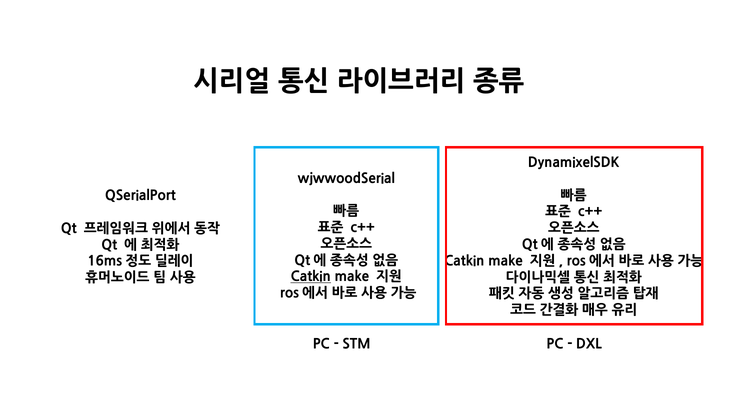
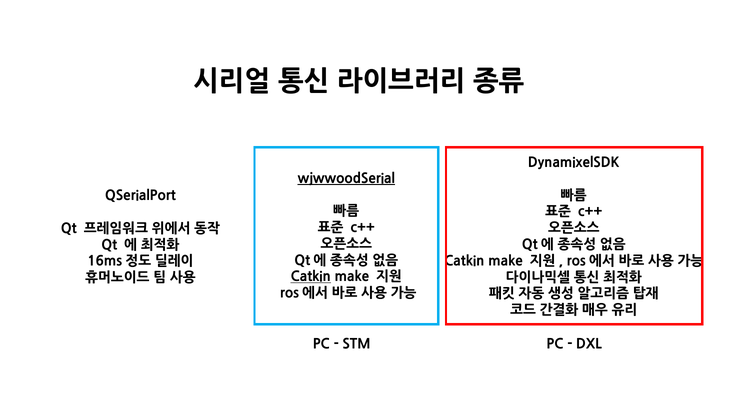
wjwwoodSerial underline: none -> present
